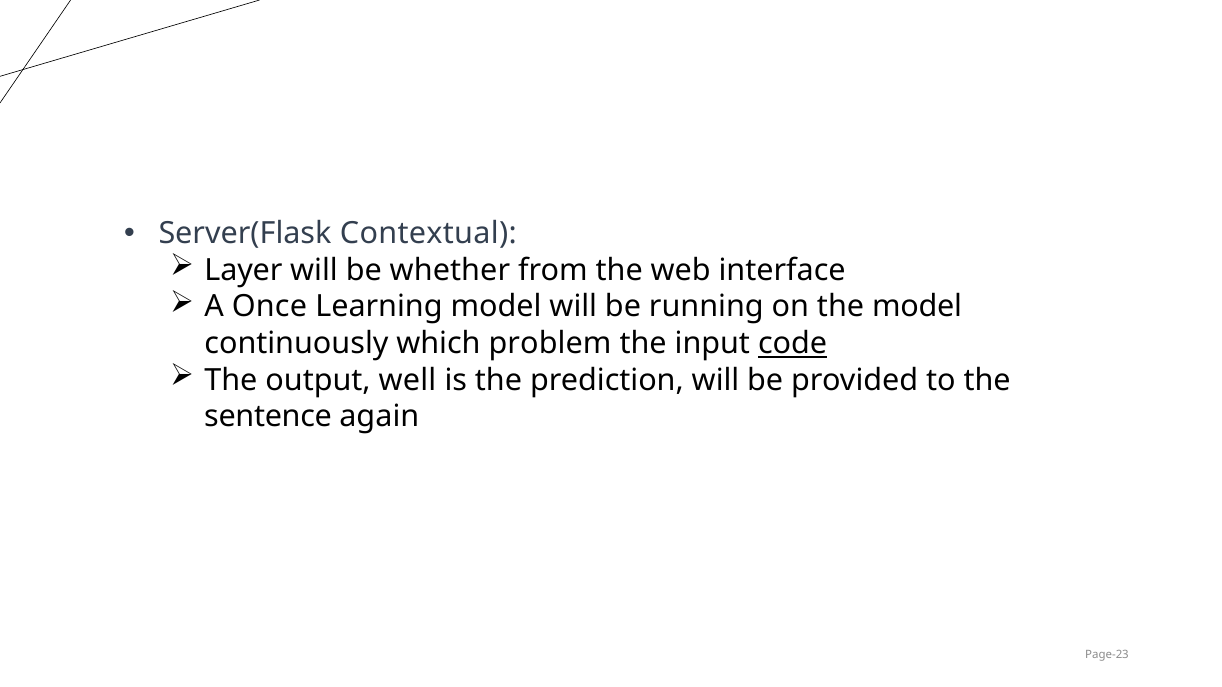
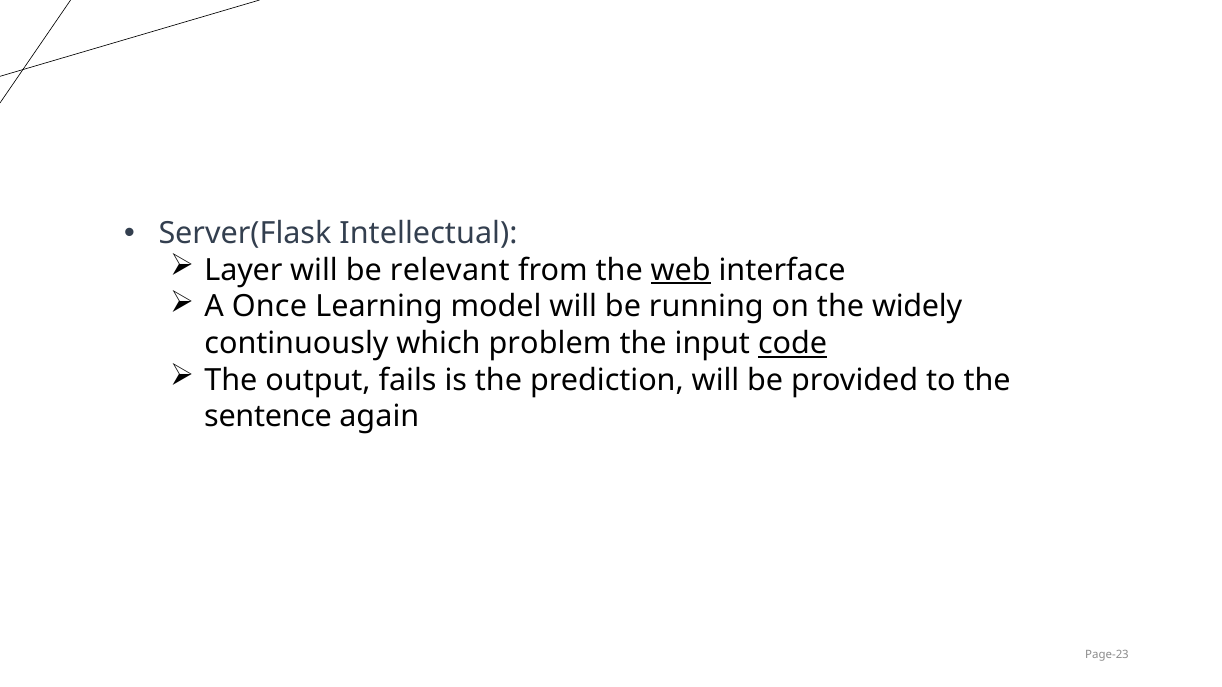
Contextual: Contextual -> Intellectual
whether: whether -> relevant
web underline: none -> present
the model: model -> widely
well: well -> fails
